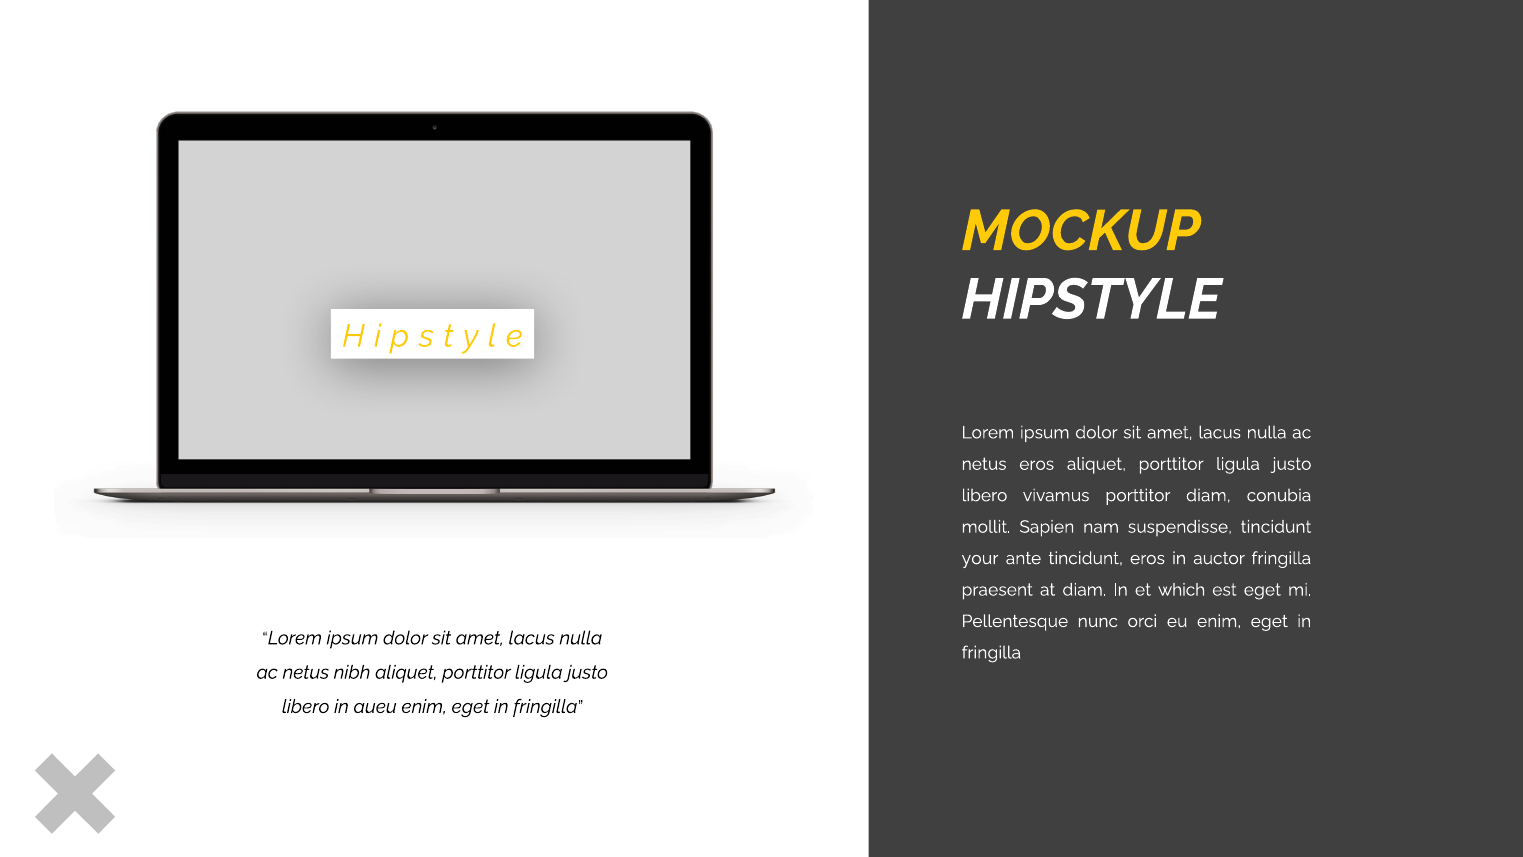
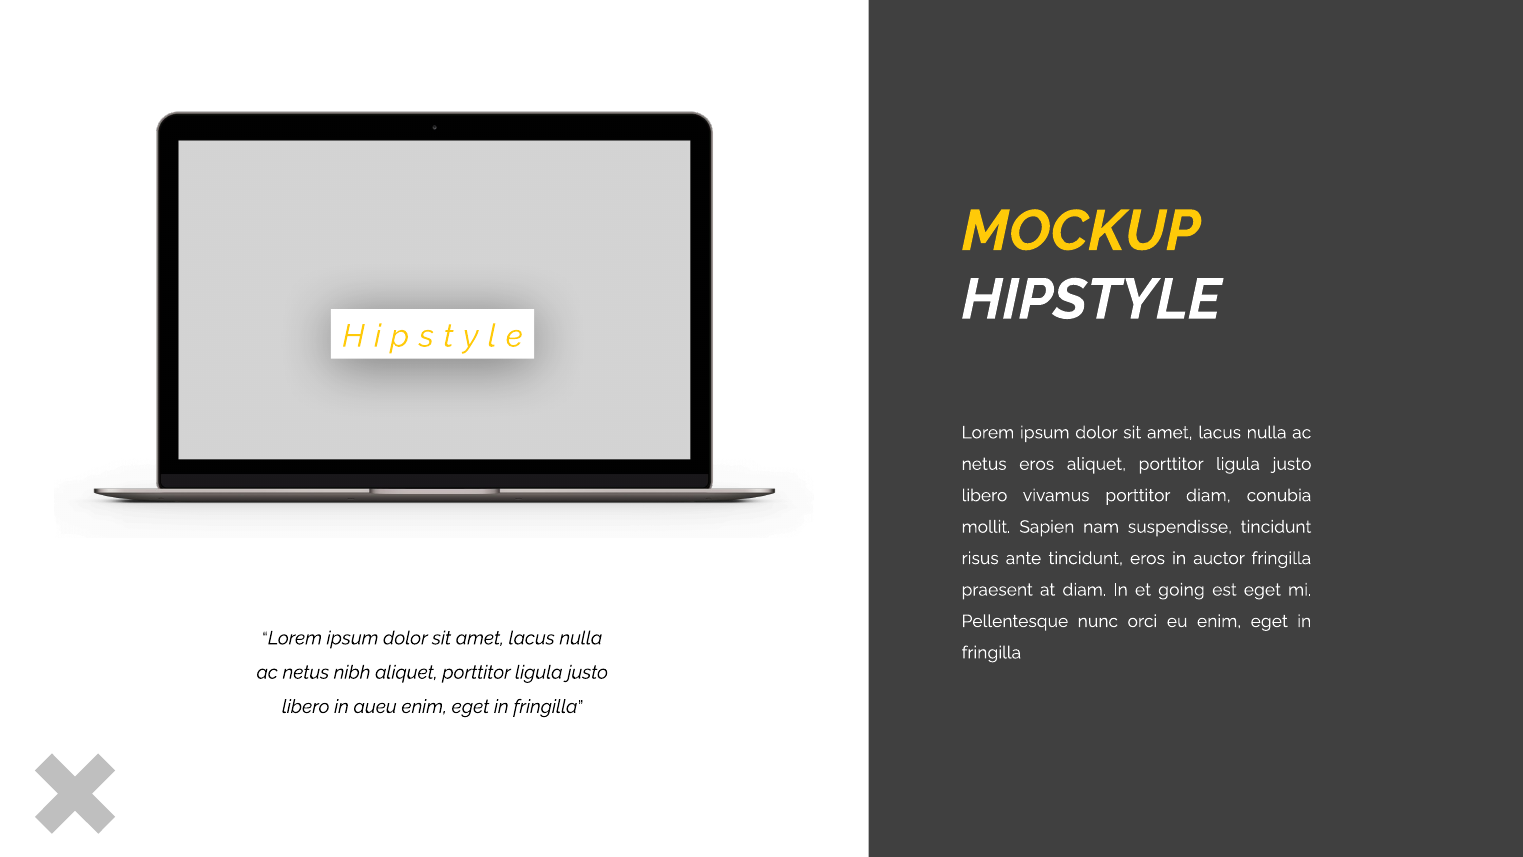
your: your -> risus
which: which -> going
